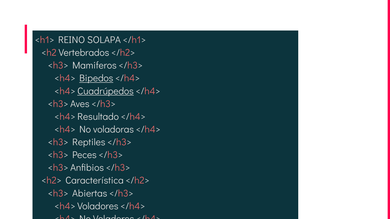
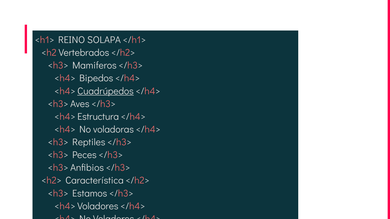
Bipedos underline: present -> none
Resultado: Resultado -> Estructura
Abiertas: Abiertas -> Estamos
